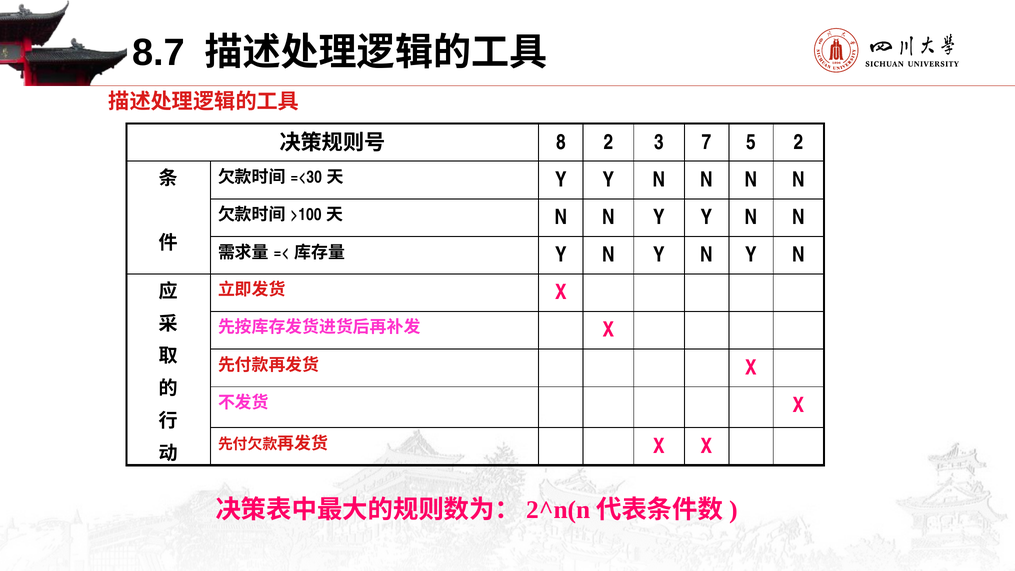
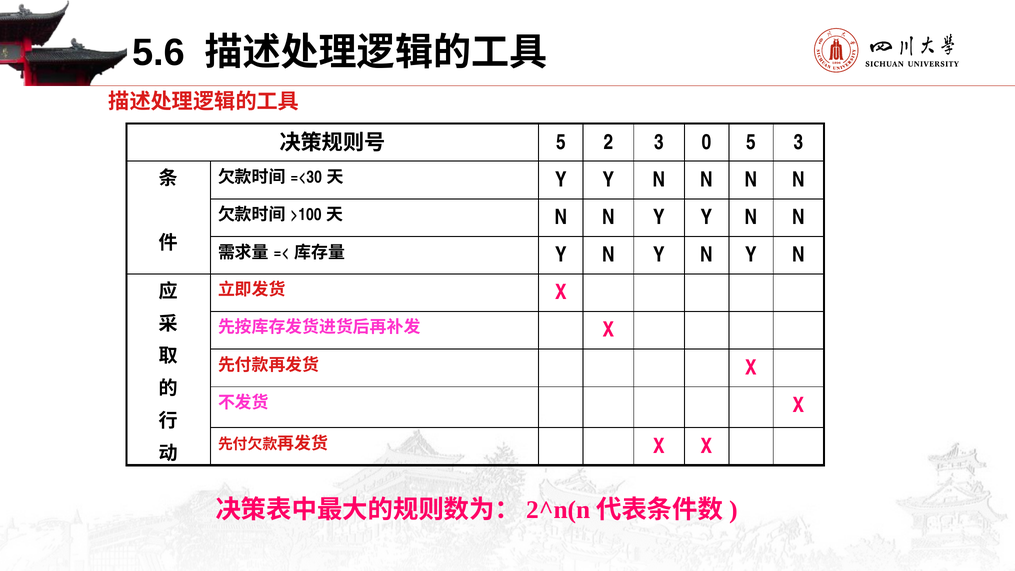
8.7: 8.7 -> 5.6
8 at (561, 142): 8 -> 5
7: 7 -> 0
5 2: 2 -> 3
